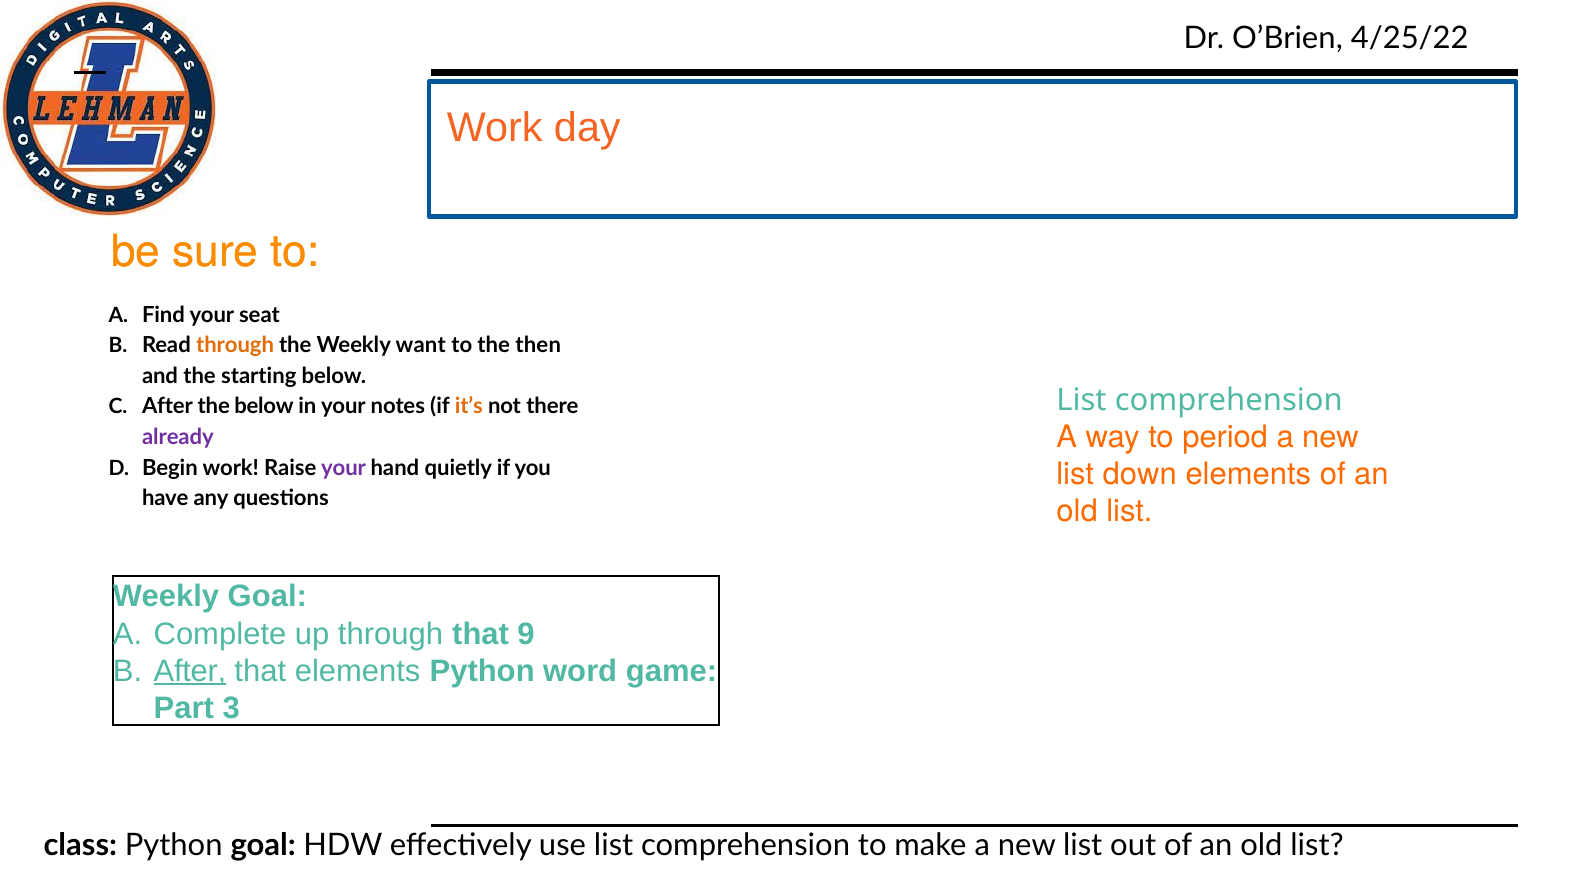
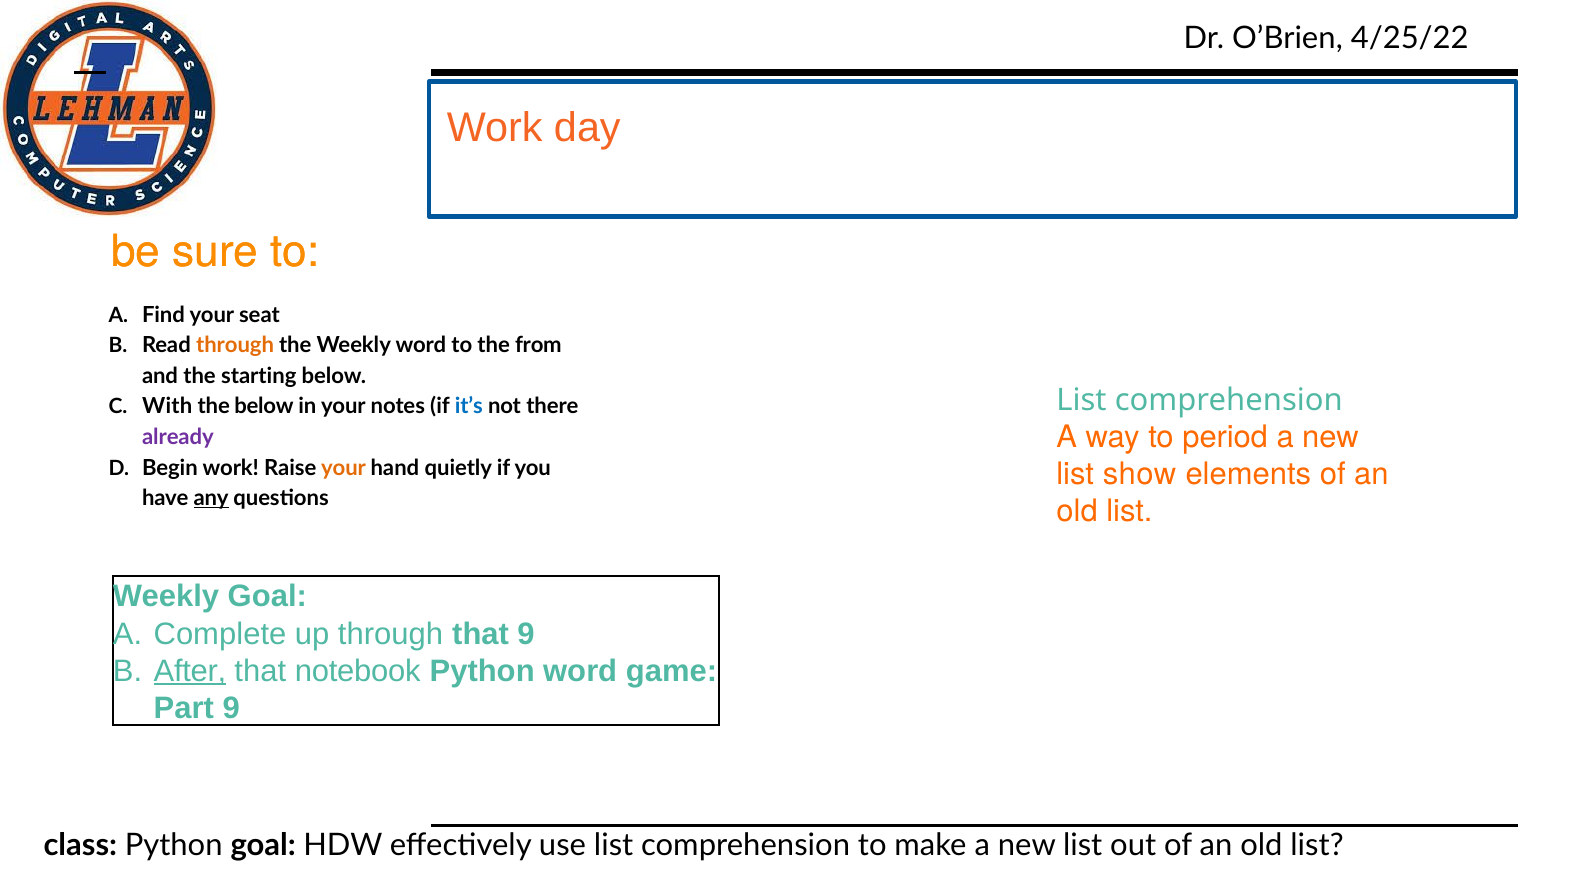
Weekly want: want -> word
then: then -> from
After at (167, 406): After -> With
it’s colour: orange -> blue
your at (344, 467) colour: purple -> orange
down: down -> show
any underline: none -> present
that elements: elements -> notebook
Part 3: 3 -> 9
